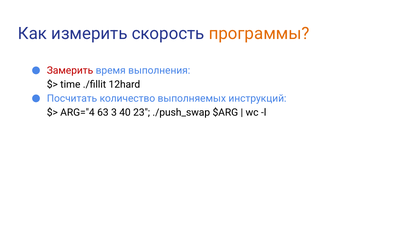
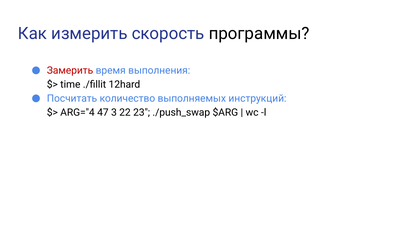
программы colour: orange -> black
63: 63 -> 47
40: 40 -> 22
